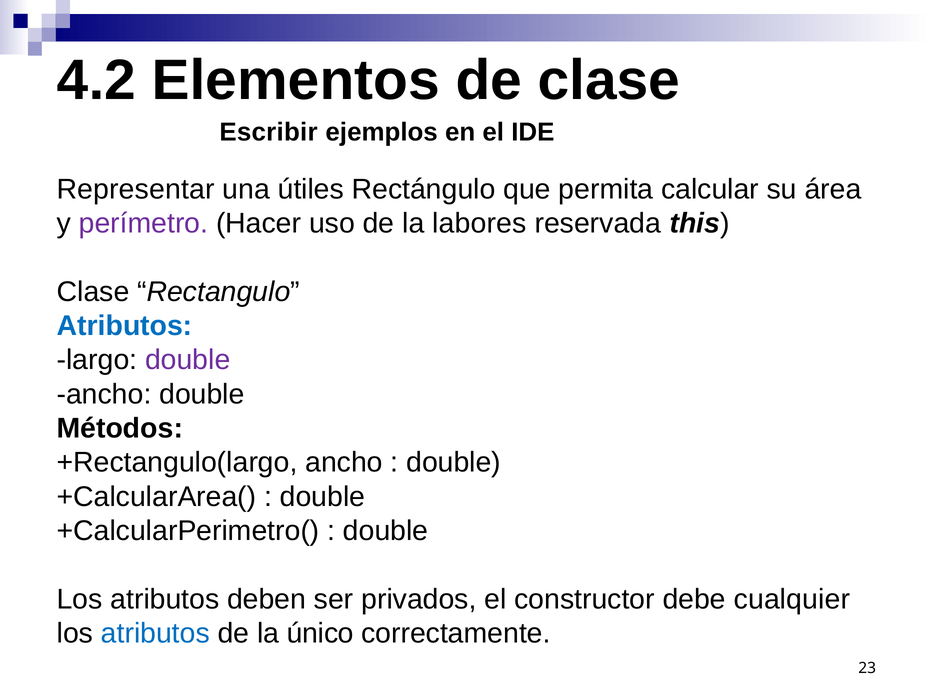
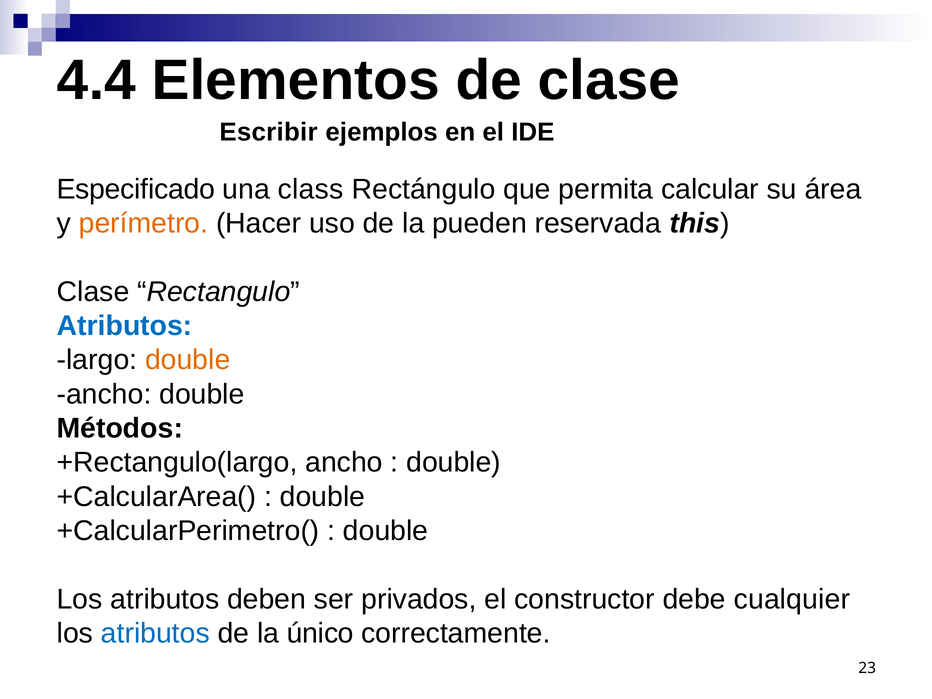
4.2: 4.2 -> 4.4
Representar: Representar -> Especificado
útiles: útiles -> class
perímetro colour: purple -> orange
labores: labores -> pueden
double at (188, 360) colour: purple -> orange
